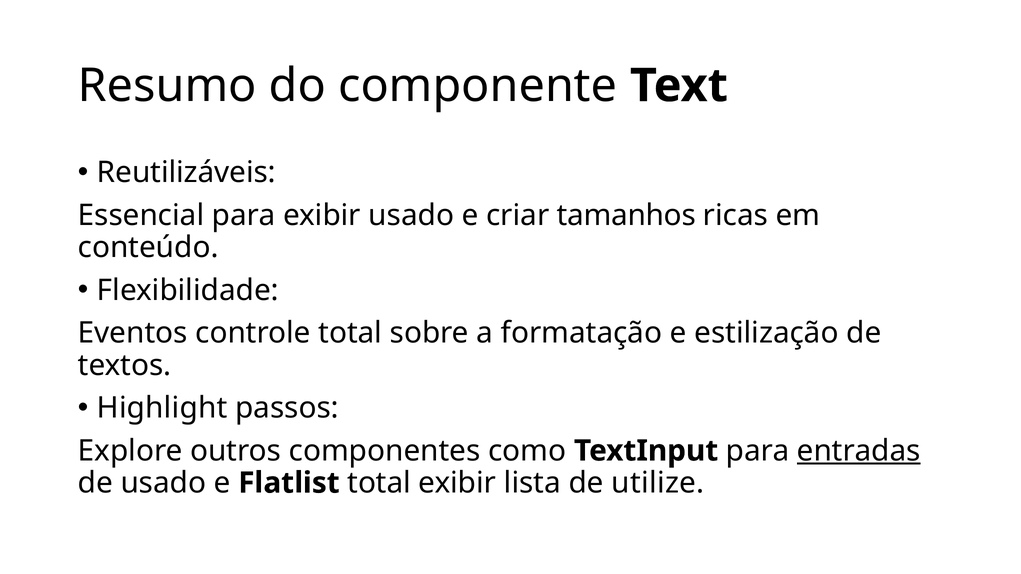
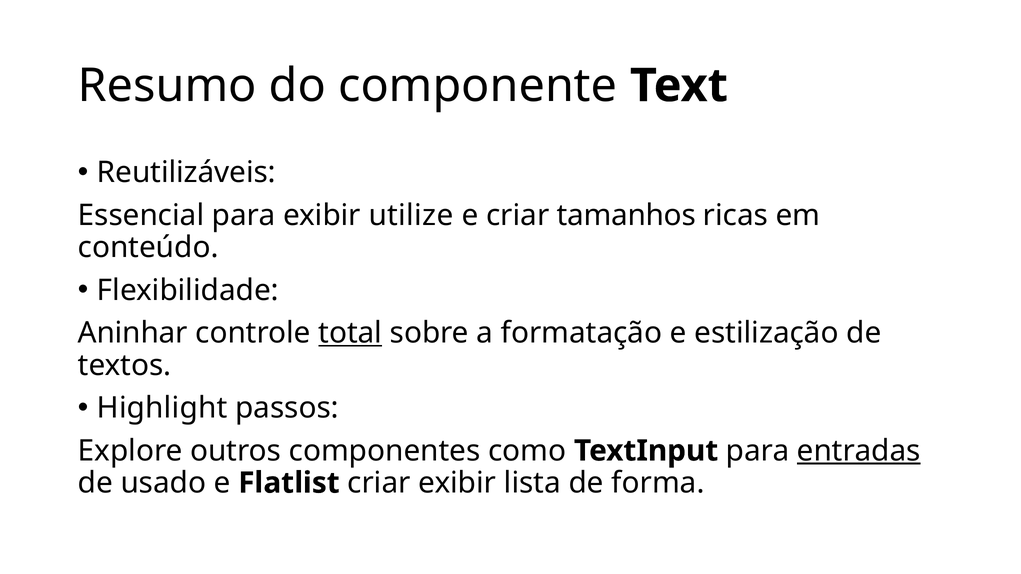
exibir usado: usado -> utilize
Eventos: Eventos -> Aninhar
total at (350, 333) underline: none -> present
Flatlist total: total -> criar
utilize: utilize -> forma
